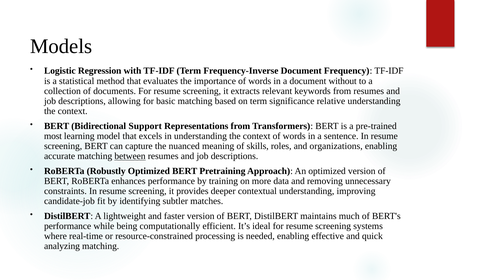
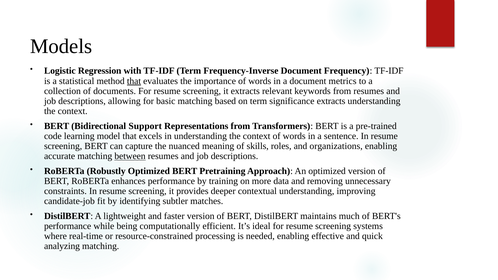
that at (134, 81) underline: none -> present
without: without -> metrics
significance relative: relative -> extracts
most: most -> code
